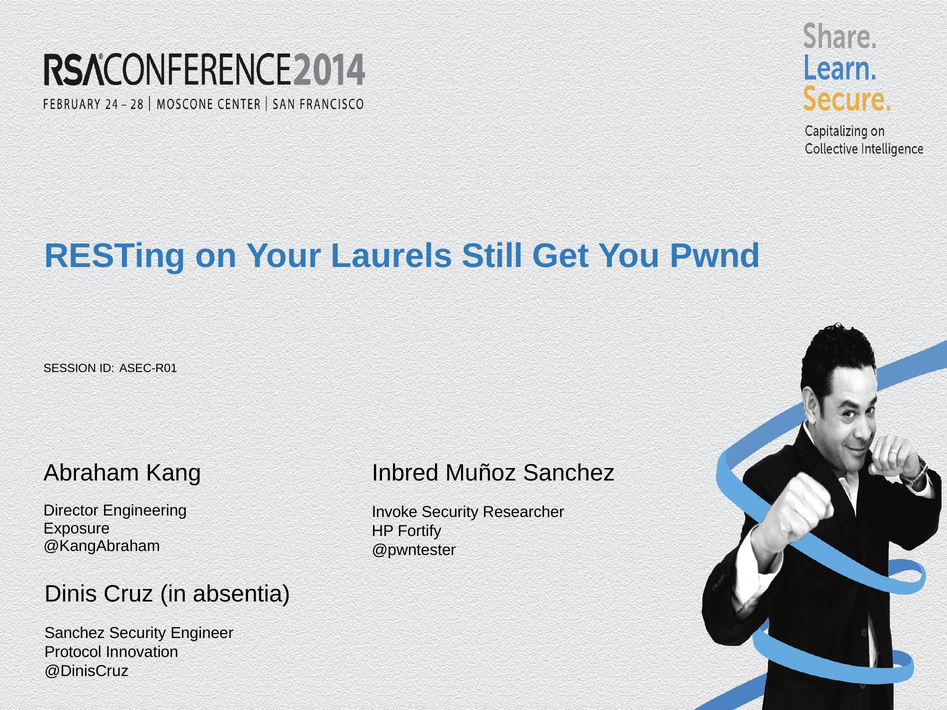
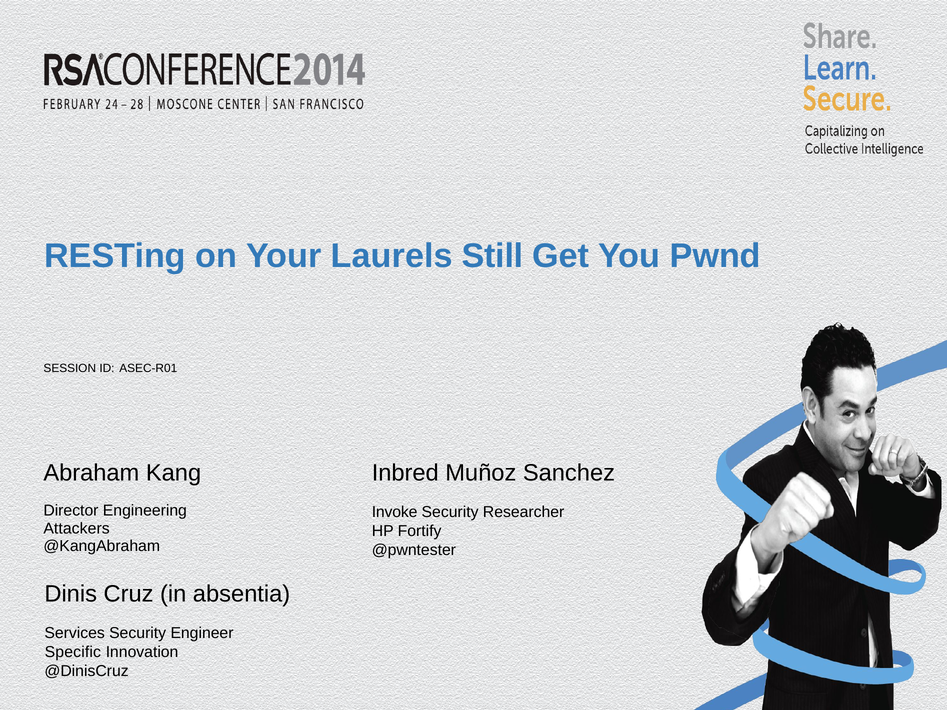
Exposure: Exposure -> Attackers
Sanchez at (75, 633): Sanchez -> Services
Protocol: Protocol -> Specific
